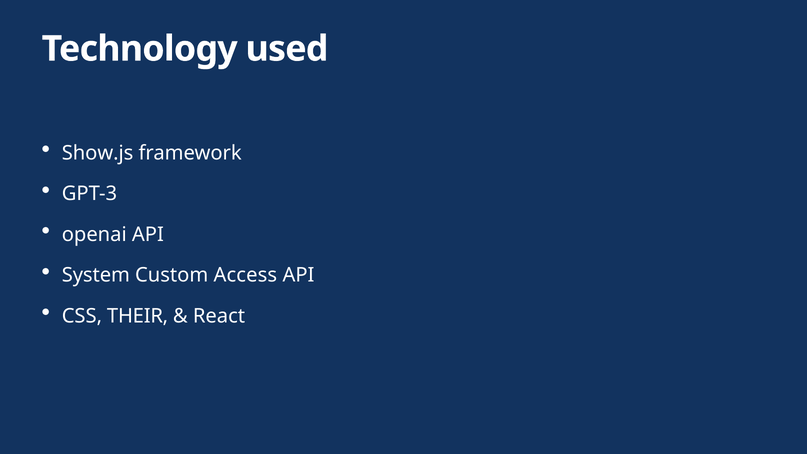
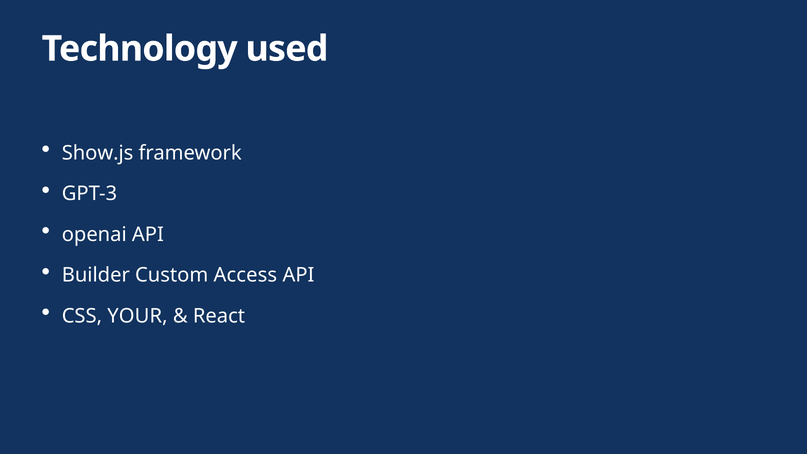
System: System -> Builder
THEIR: THEIR -> YOUR
